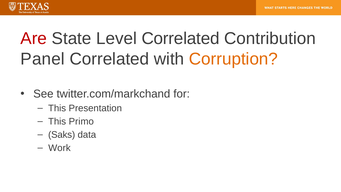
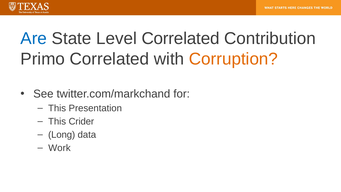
Are colour: red -> blue
Panel: Panel -> Primo
Primo: Primo -> Crider
Saks: Saks -> Long
